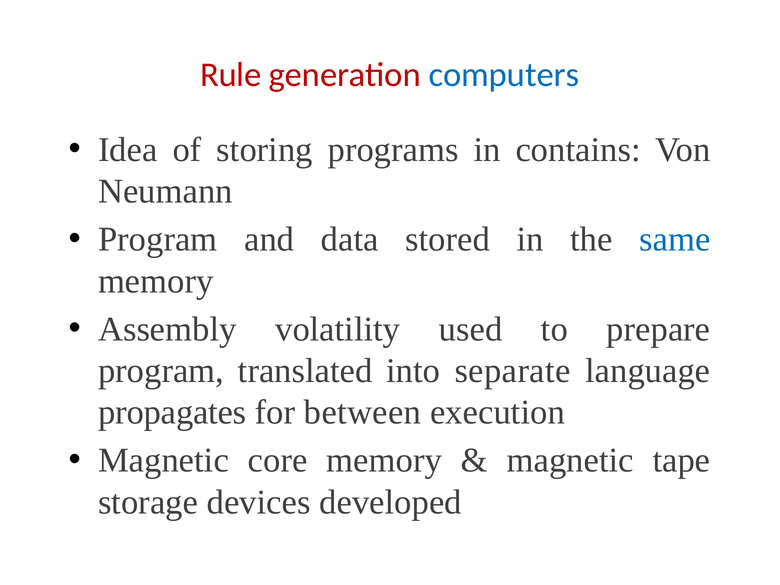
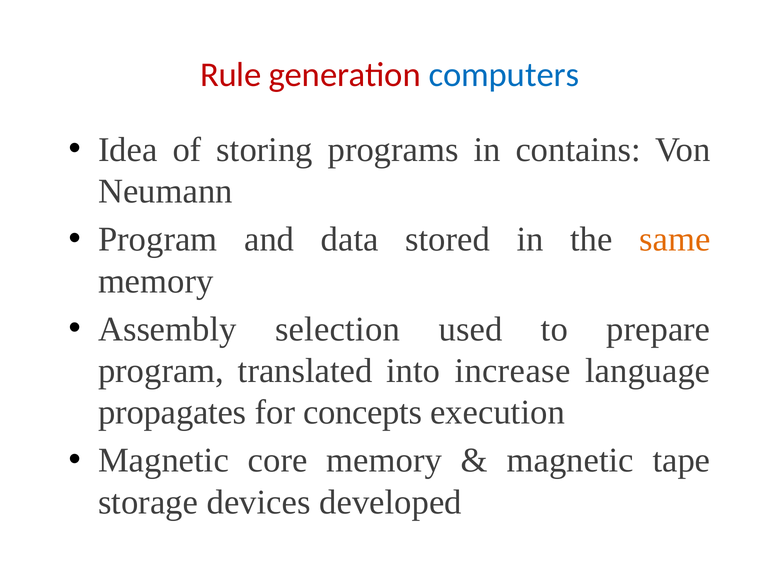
same colour: blue -> orange
volatility: volatility -> selection
separate: separate -> increase
between: between -> concepts
